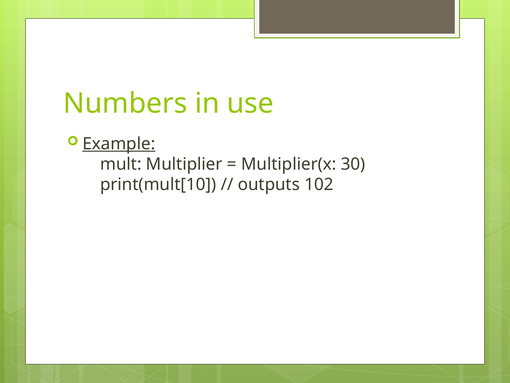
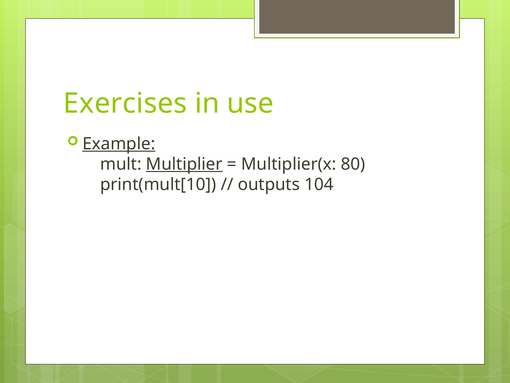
Numbers: Numbers -> Exercises
Multiplier underline: none -> present
30: 30 -> 80
102: 102 -> 104
